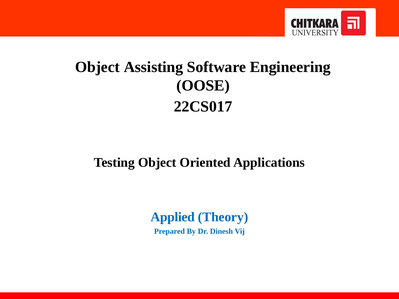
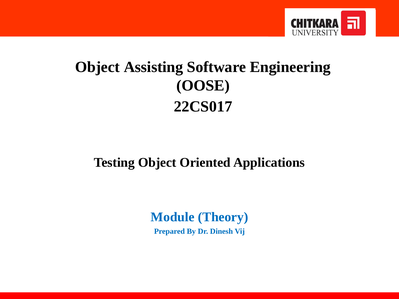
Applied: Applied -> Module
